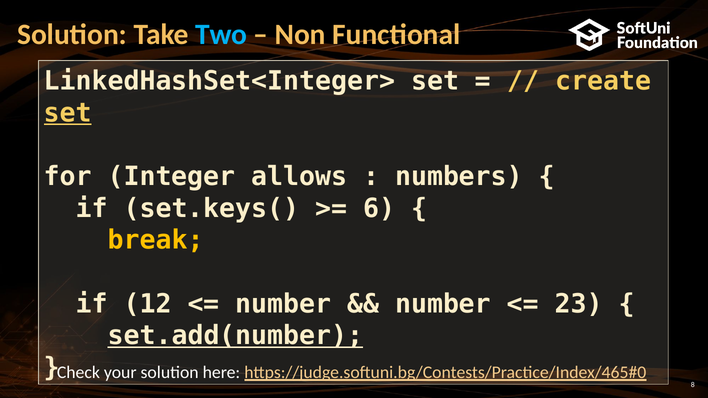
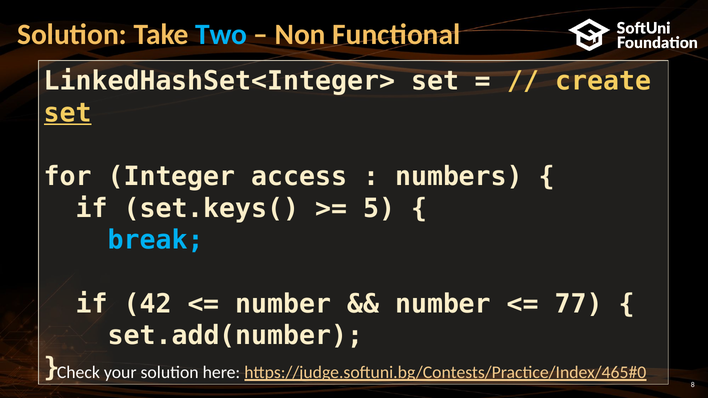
allows: allows -> access
6: 6 -> 5
break colour: yellow -> light blue
12: 12 -> 42
23: 23 -> 77
set.add(number underline: present -> none
